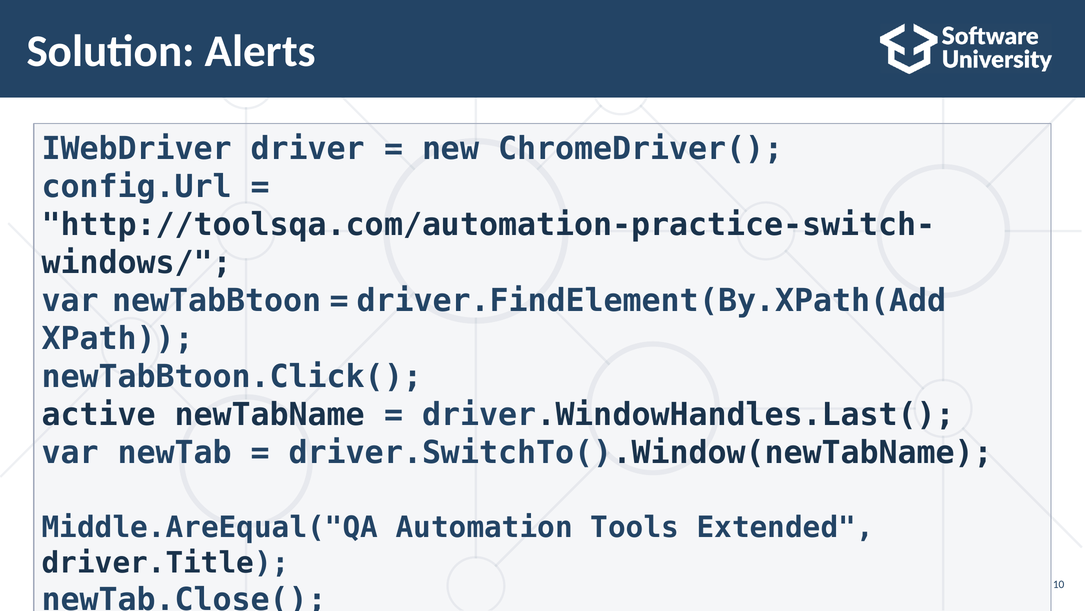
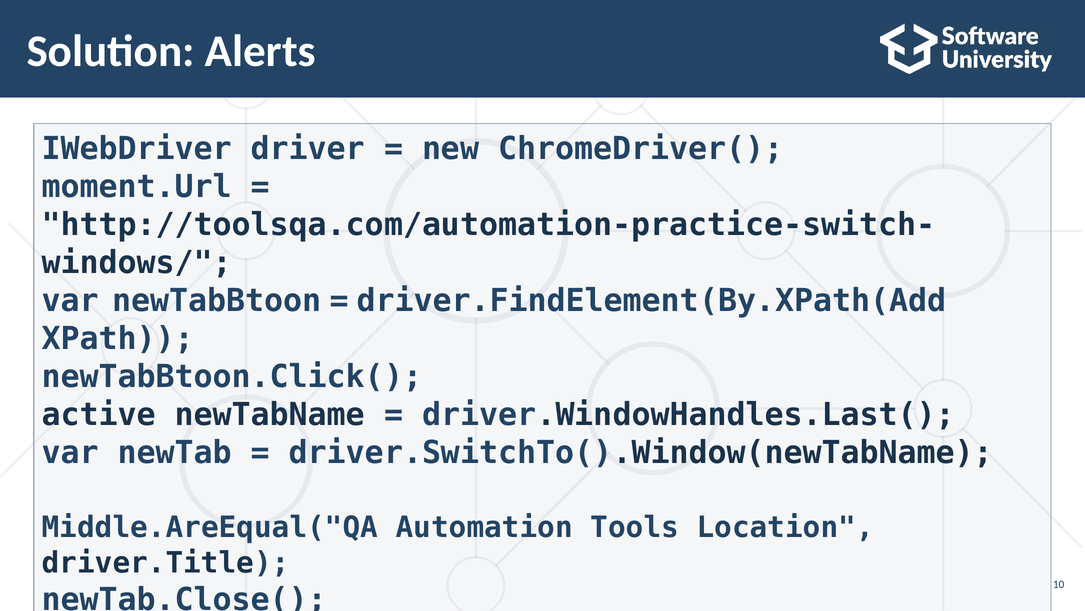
config.Url: config.Url -> moment.Url
Extended: Extended -> Location
